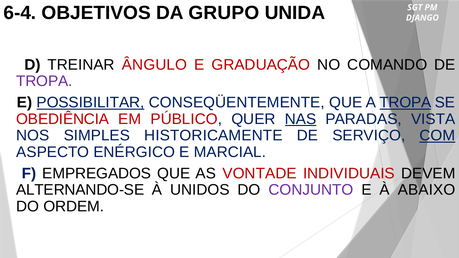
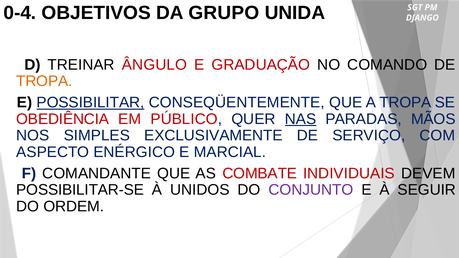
6-4: 6-4 -> 0-4
TROPA at (44, 81) colour: purple -> orange
TROPA at (405, 103) underline: present -> none
VISTA: VISTA -> MÃOS
HISTORICAMENTE: HISTORICAMENTE -> EXCLUSIVAMENTE
COM underline: present -> none
EMPREGADOS: EMPREGADOS -> COMANDANTE
VONTADE: VONTADE -> COMBATE
ALTERNANDO-SE: ALTERNANDO-SE -> POSSIBILITAR-SE
ABAIXO: ABAIXO -> SEGUIR
